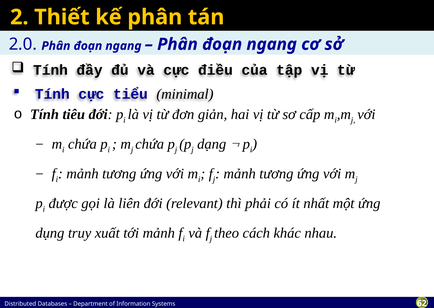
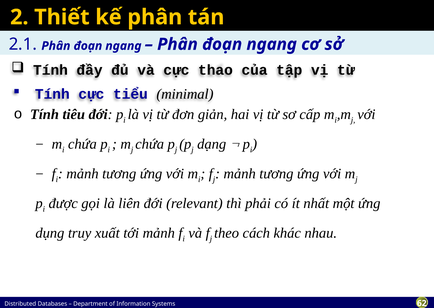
2.0: 2.0 -> 2.1
điều: điều -> thao
